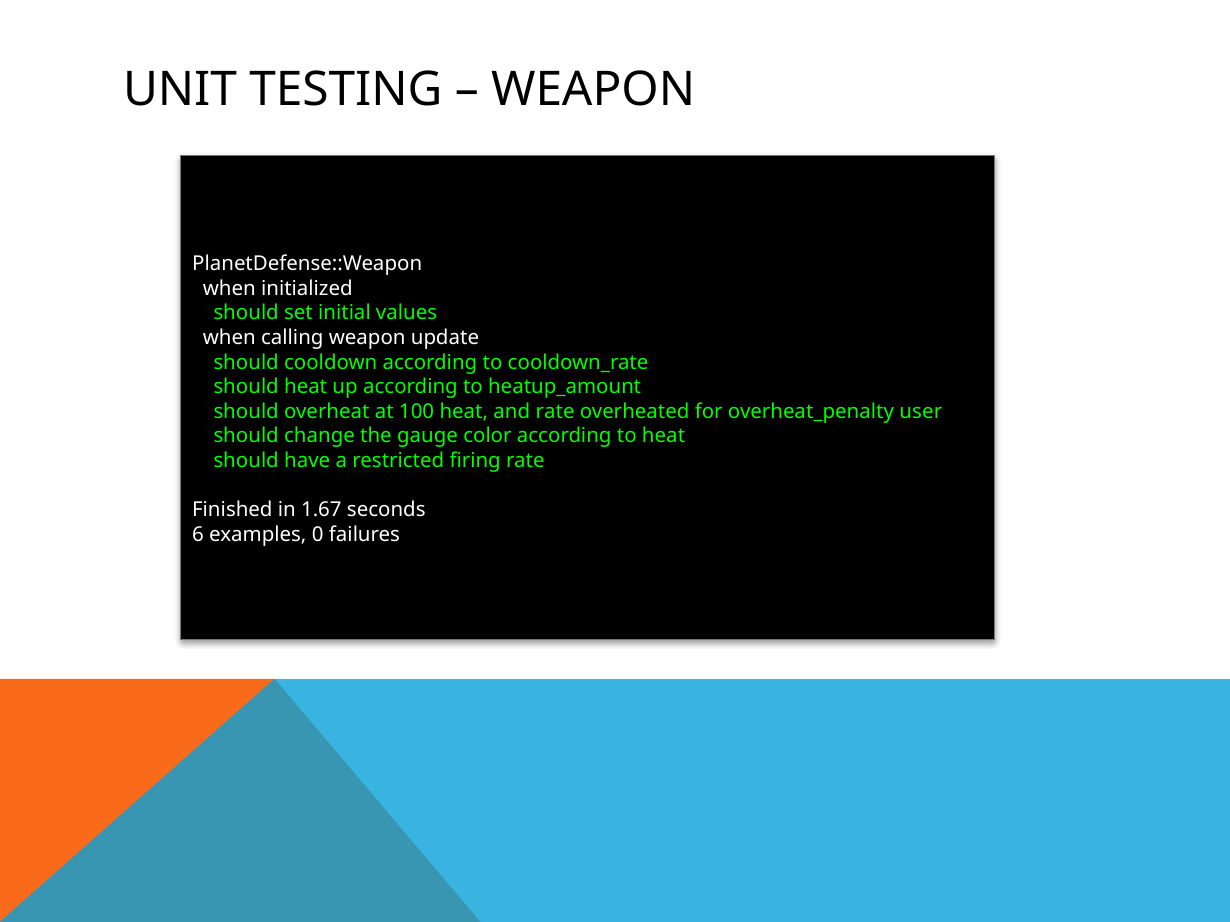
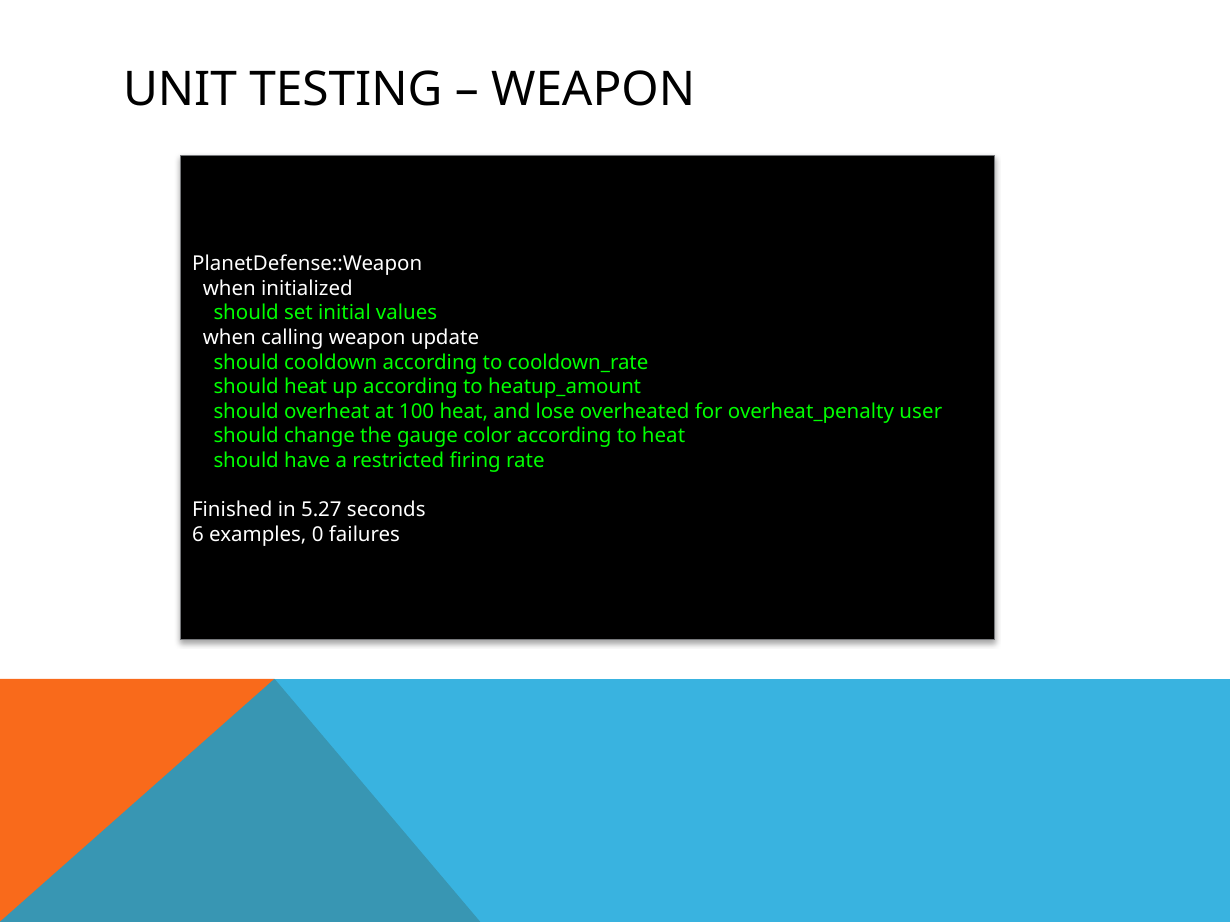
and rate: rate -> lose
1.67: 1.67 -> 5.27
